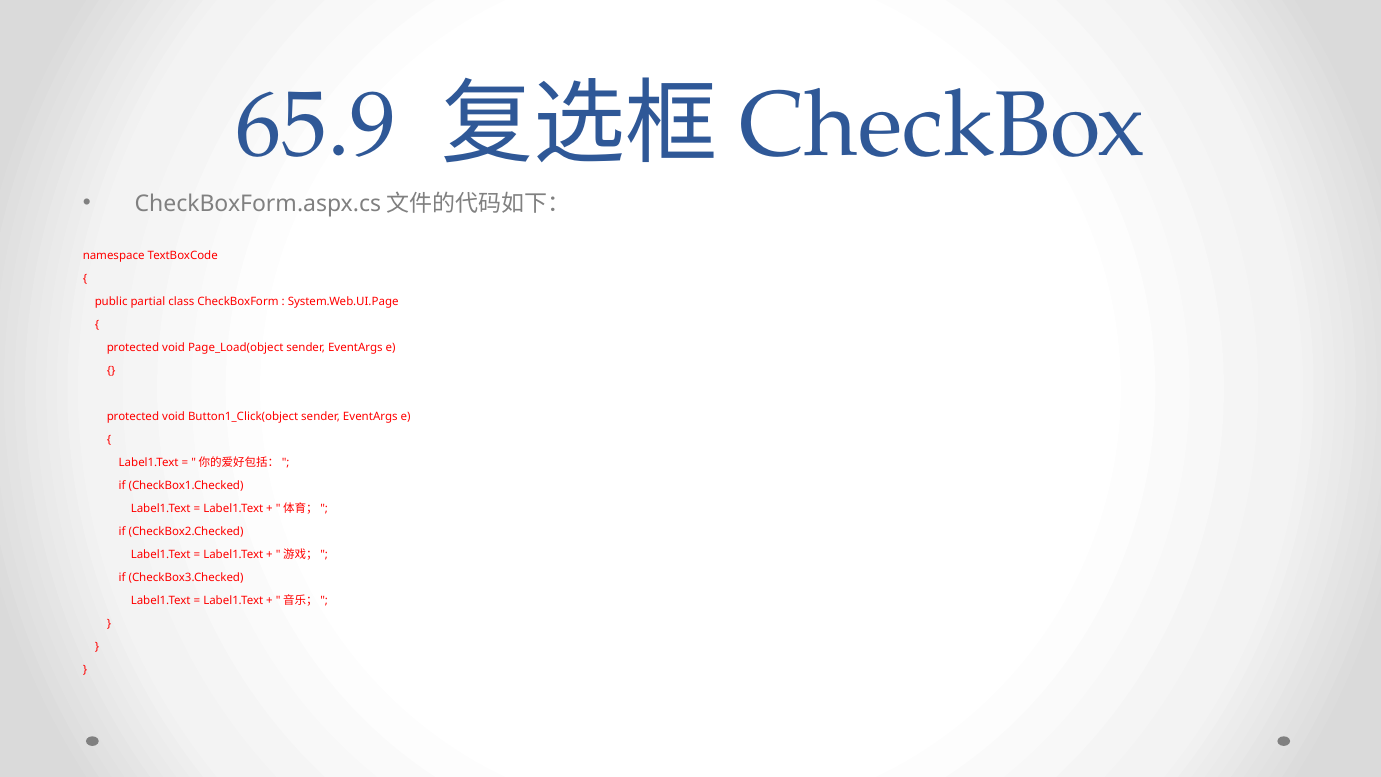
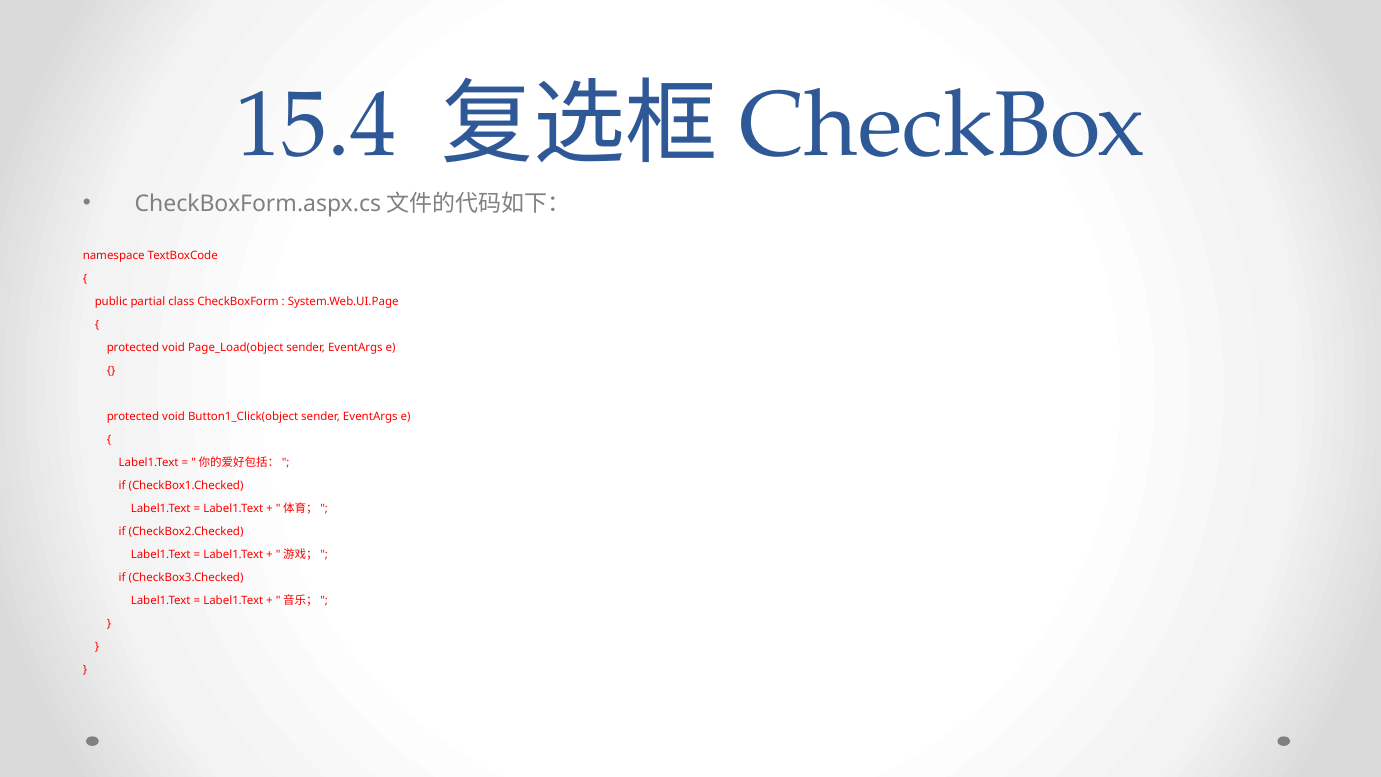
65.9: 65.9 -> 15.4
